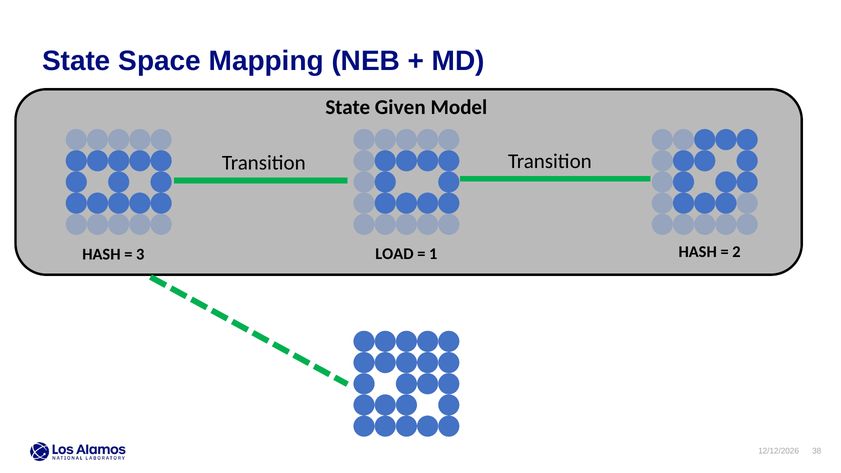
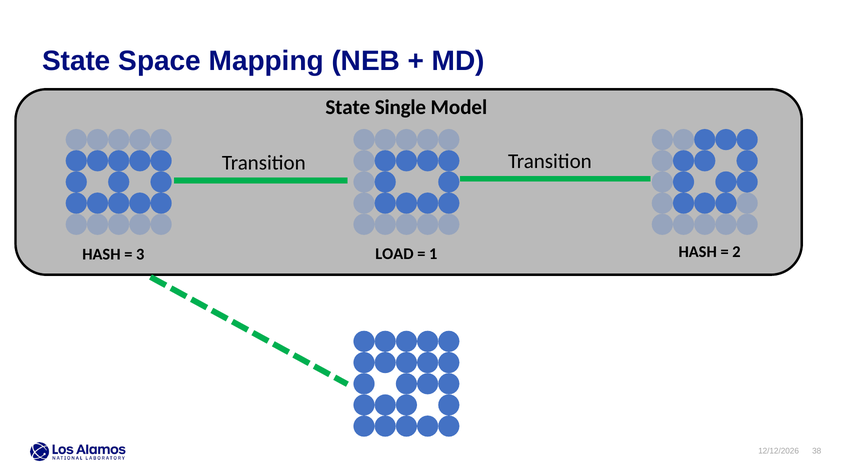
Given: Given -> Single
